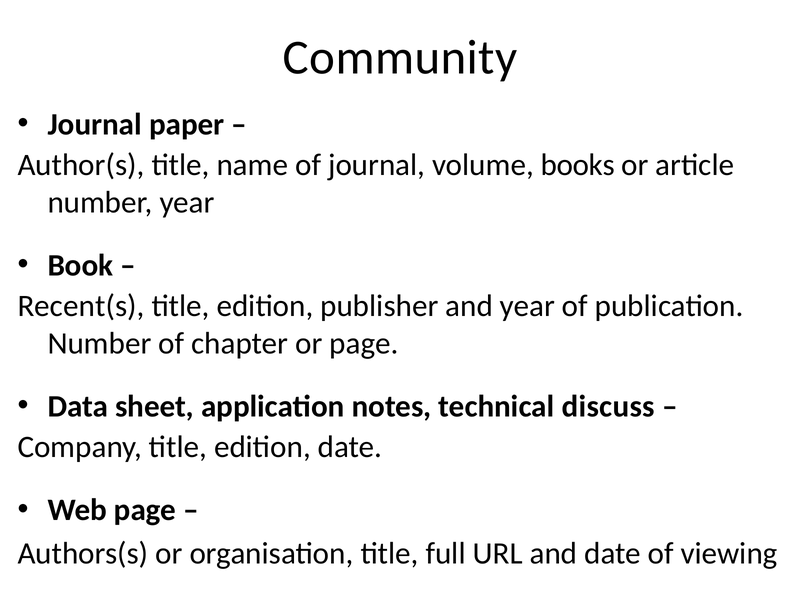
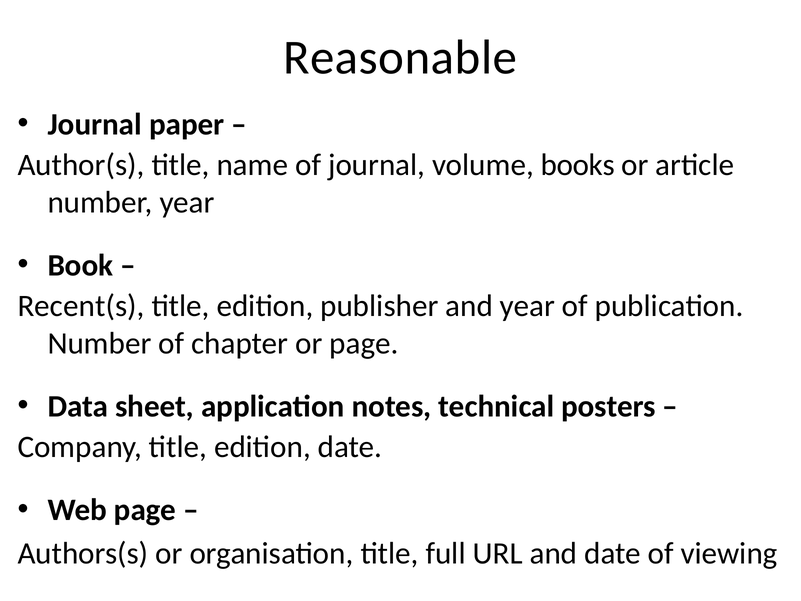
Community: Community -> Reasonable
discuss: discuss -> posters
